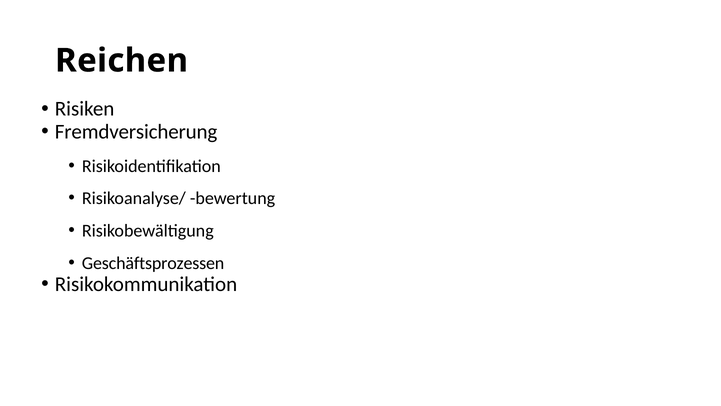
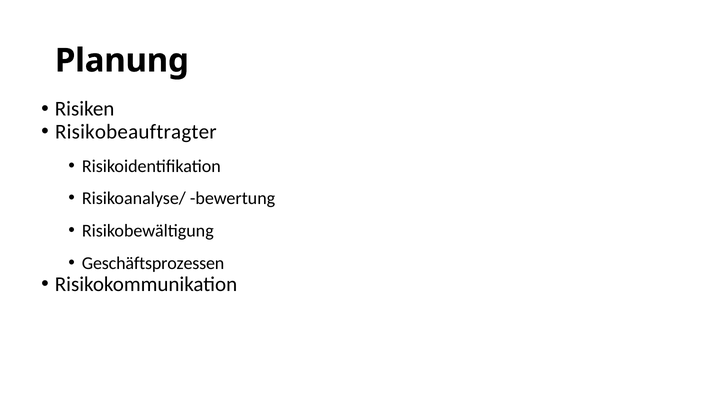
Reichen: Reichen -> Planung
Fremdversicherung: Fremdversicherung -> Risikobeauftragter
